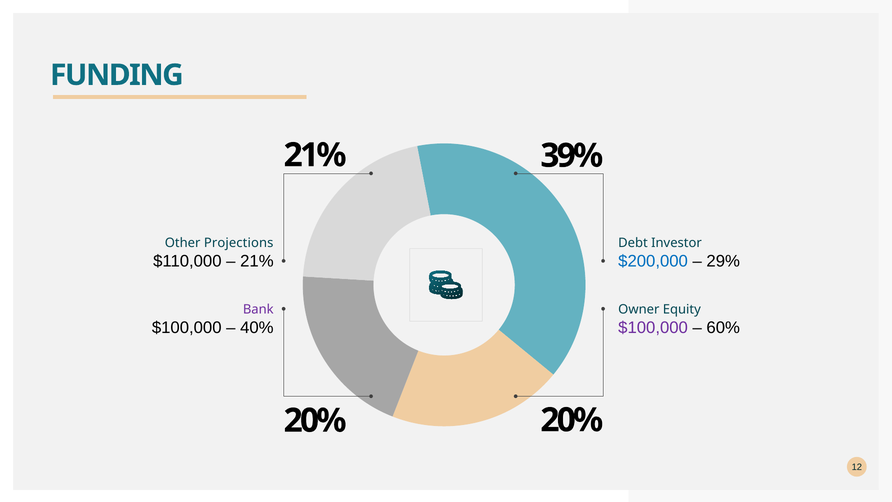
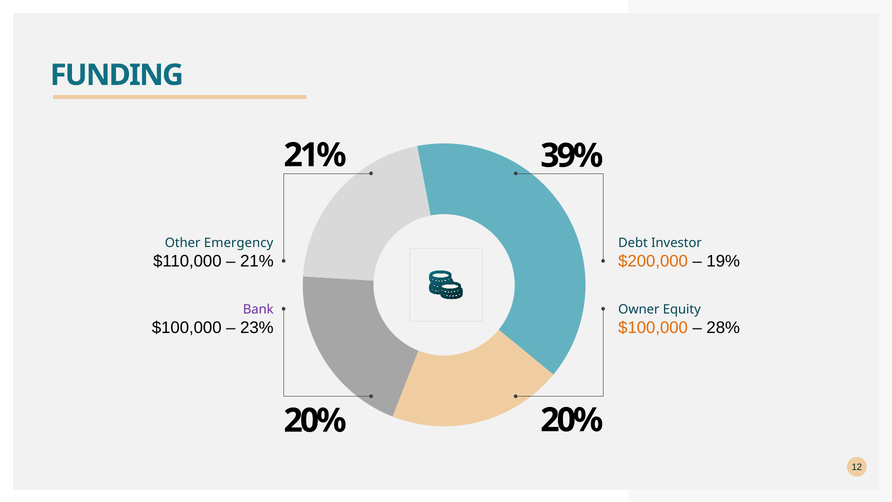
Projections: Projections -> Emergency
$200,000 colour: blue -> orange
29%: 29% -> 19%
40%: 40% -> 23%
$100,000 at (653, 327) colour: purple -> orange
60%: 60% -> 28%
